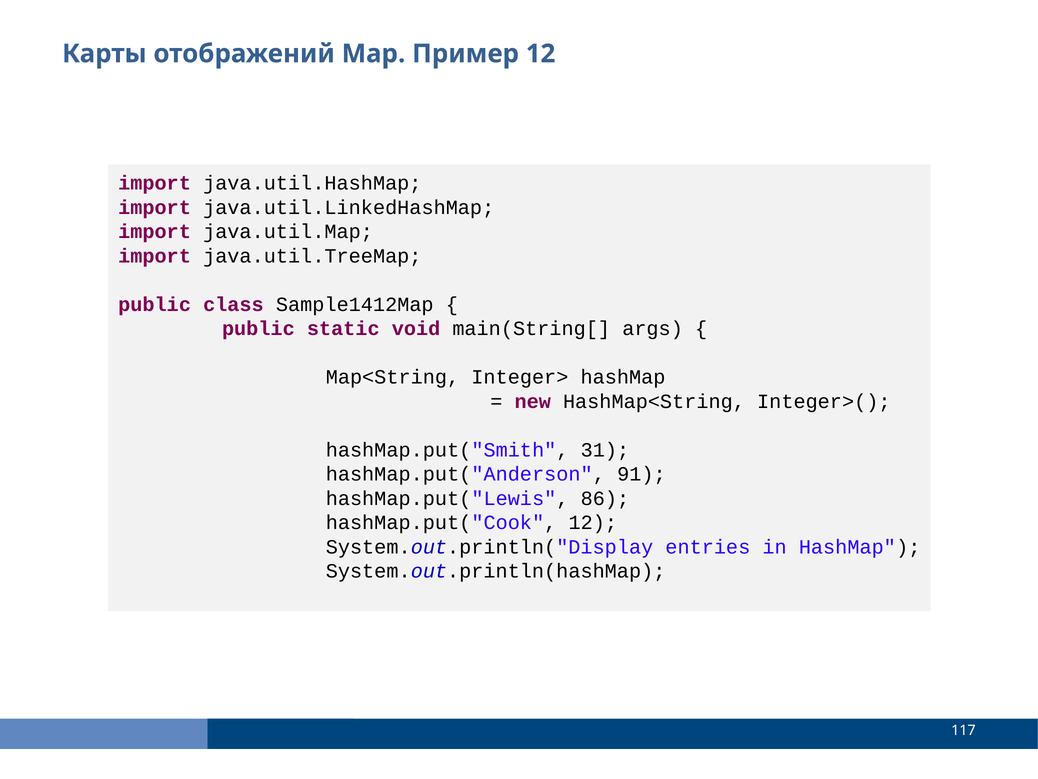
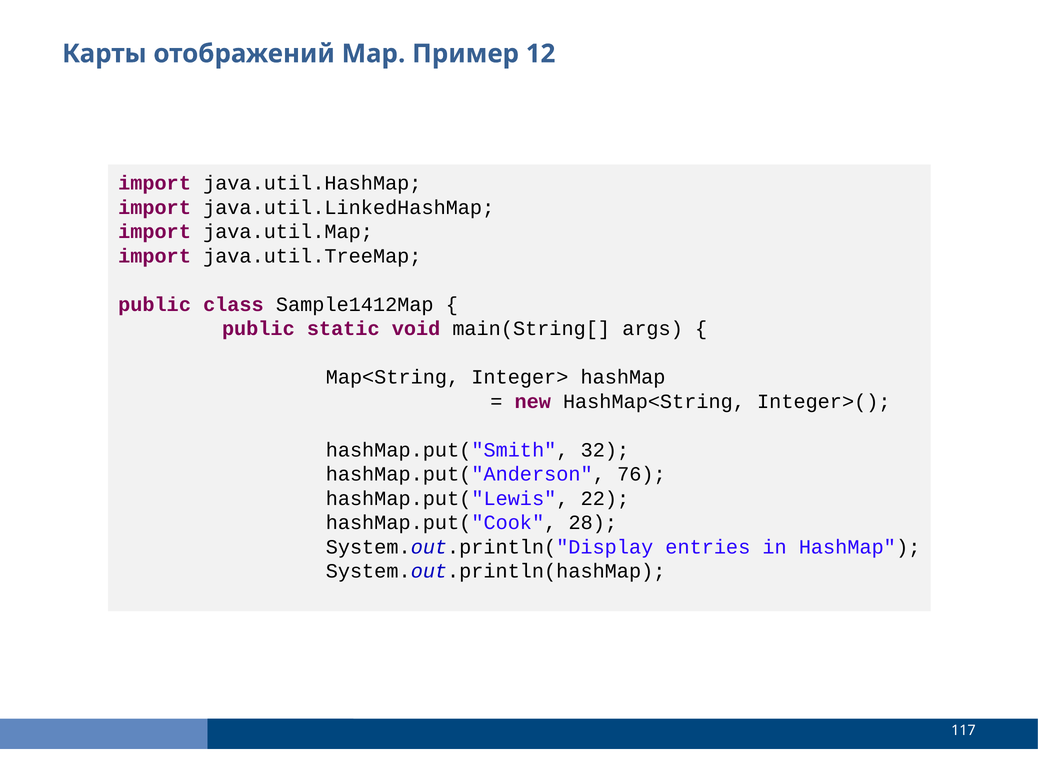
31: 31 -> 32
91: 91 -> 76
86: 86 -> 22
hashMap.put("Cook 12: 12 -> 28
